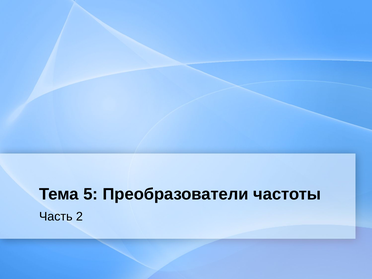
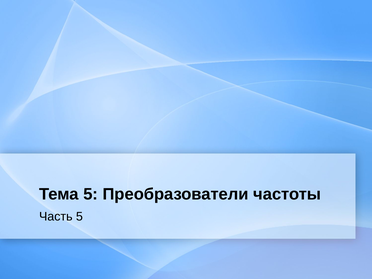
Часть 2: 2 -> 5
